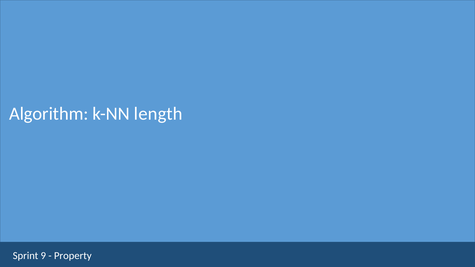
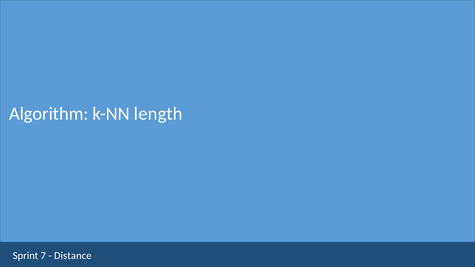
9: 9 -> 7
Property: Property -> Distance
